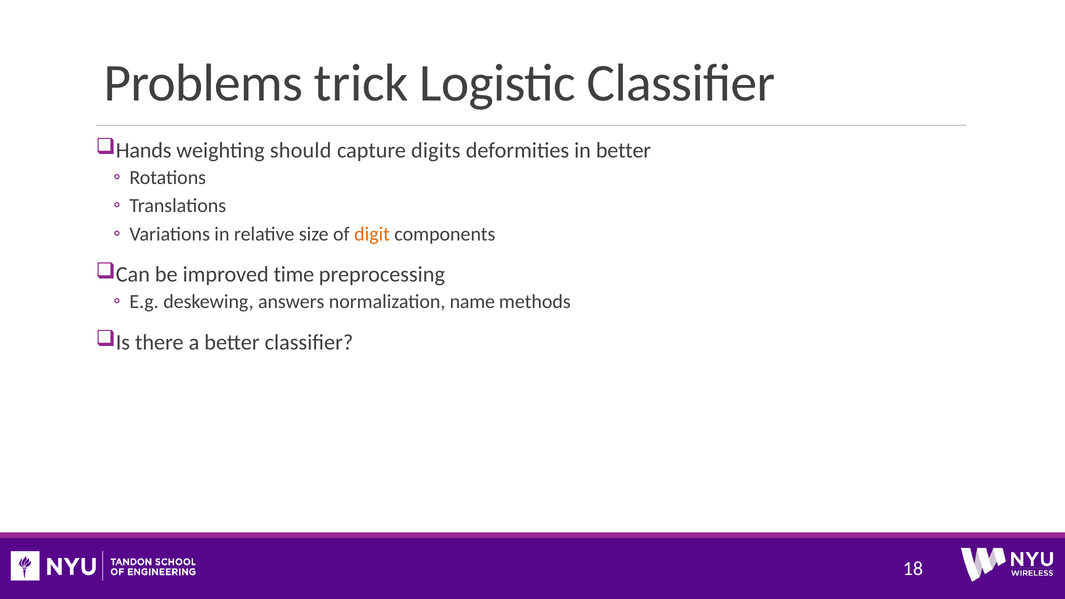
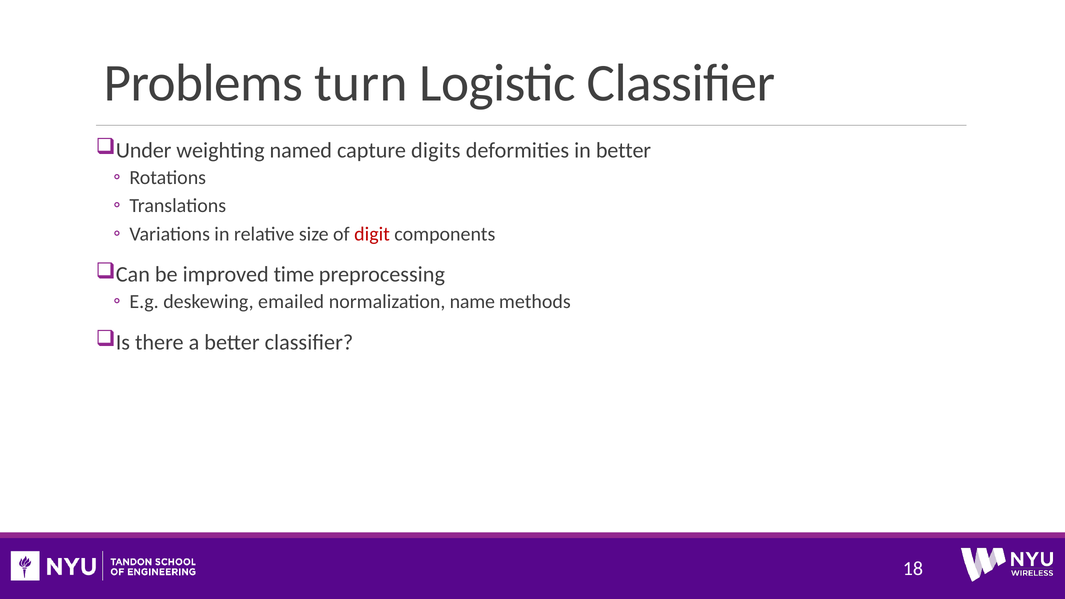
trick: trick -> turn
Hands: Hands -> Under
should: should -> named
digit colour: orange -> red
answers: answers -> emailed
